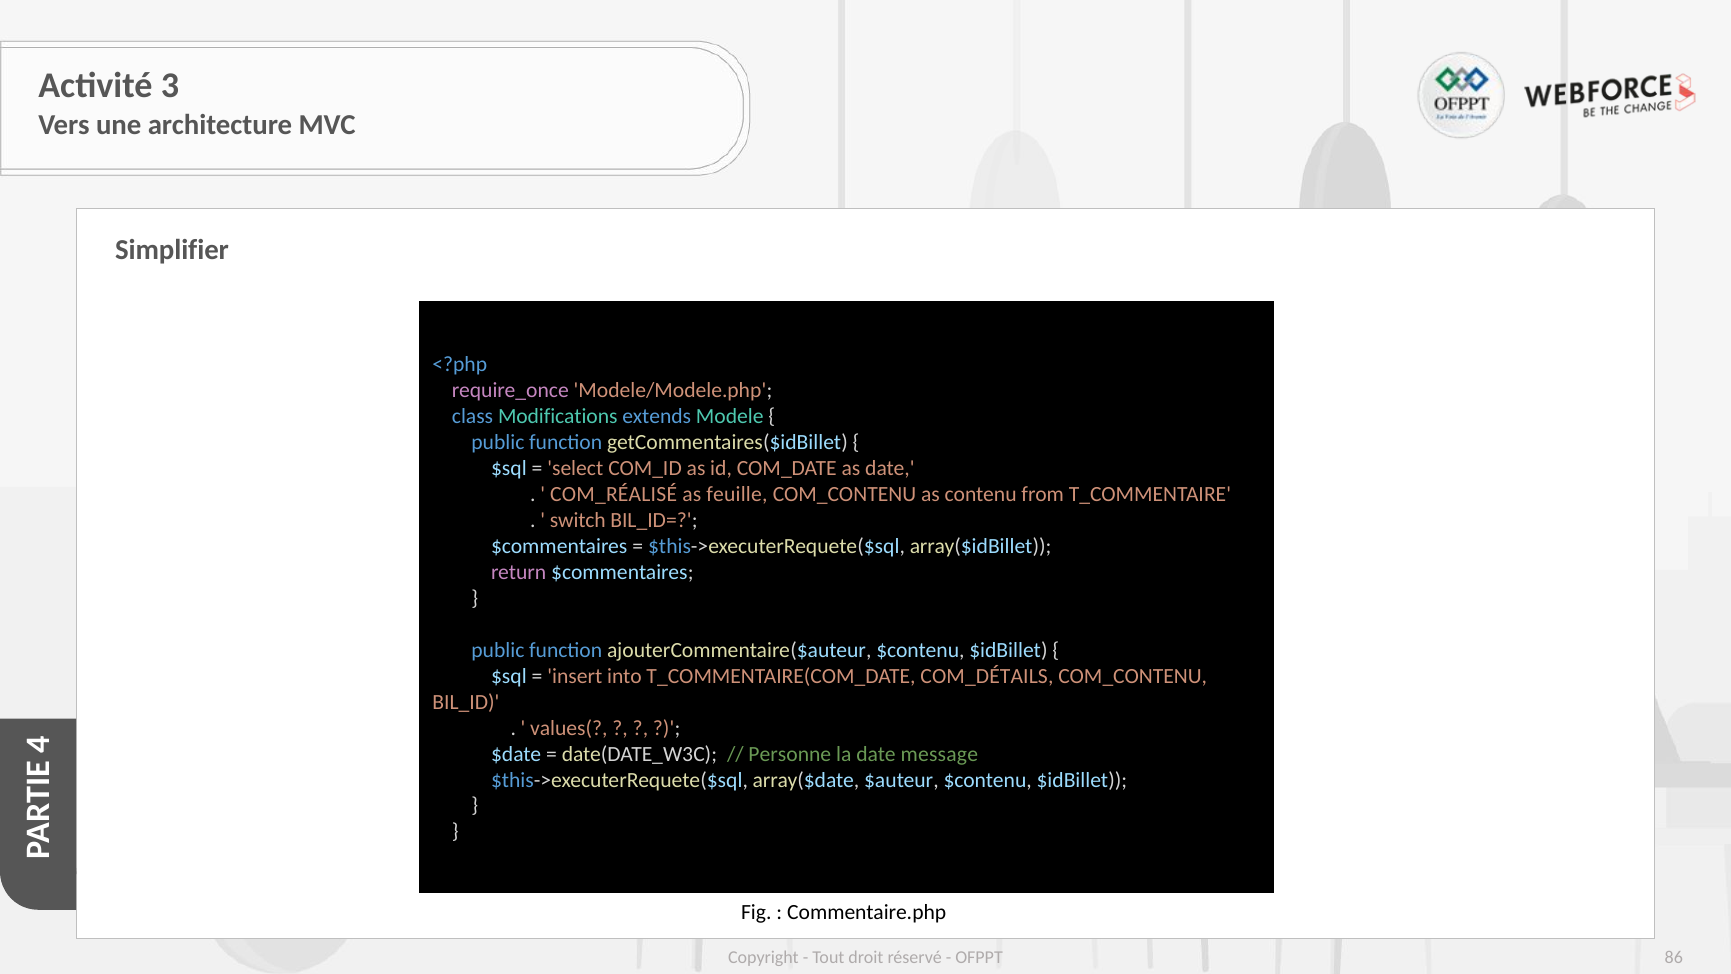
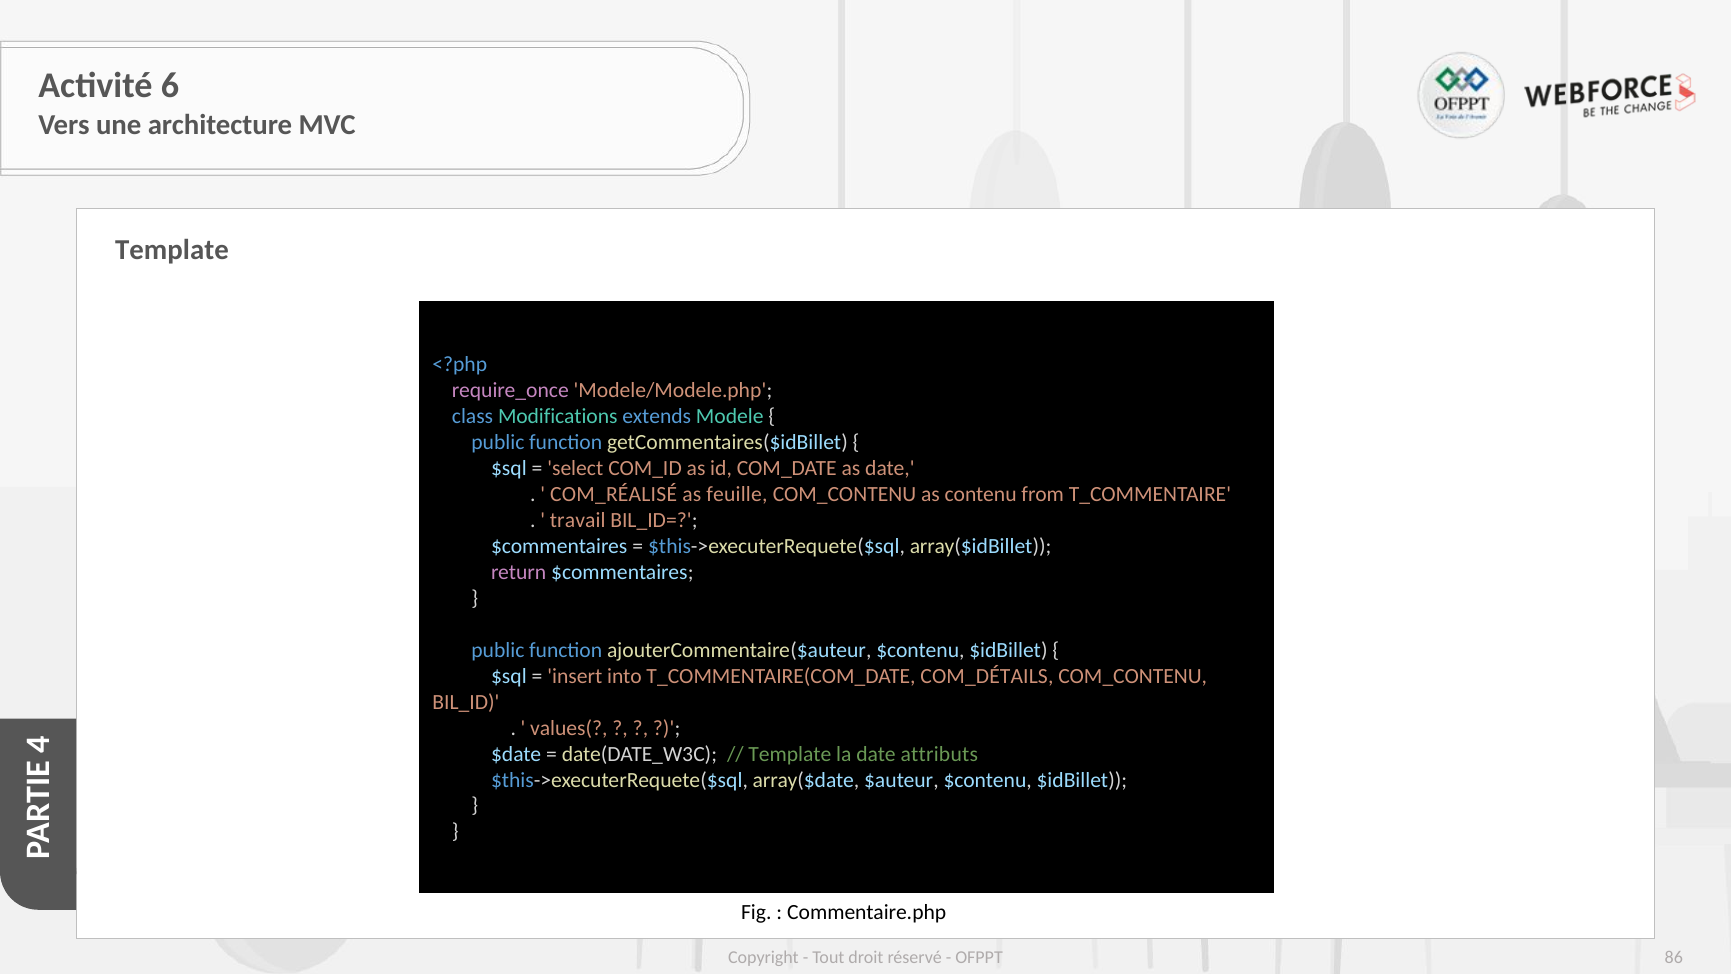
3: 3 -> 6
Simplifier at (172, 249): Simplifier -> Template
switch: switch -> travail
Personne at (790, 754): Personne -> Template
message: message -> attributs
